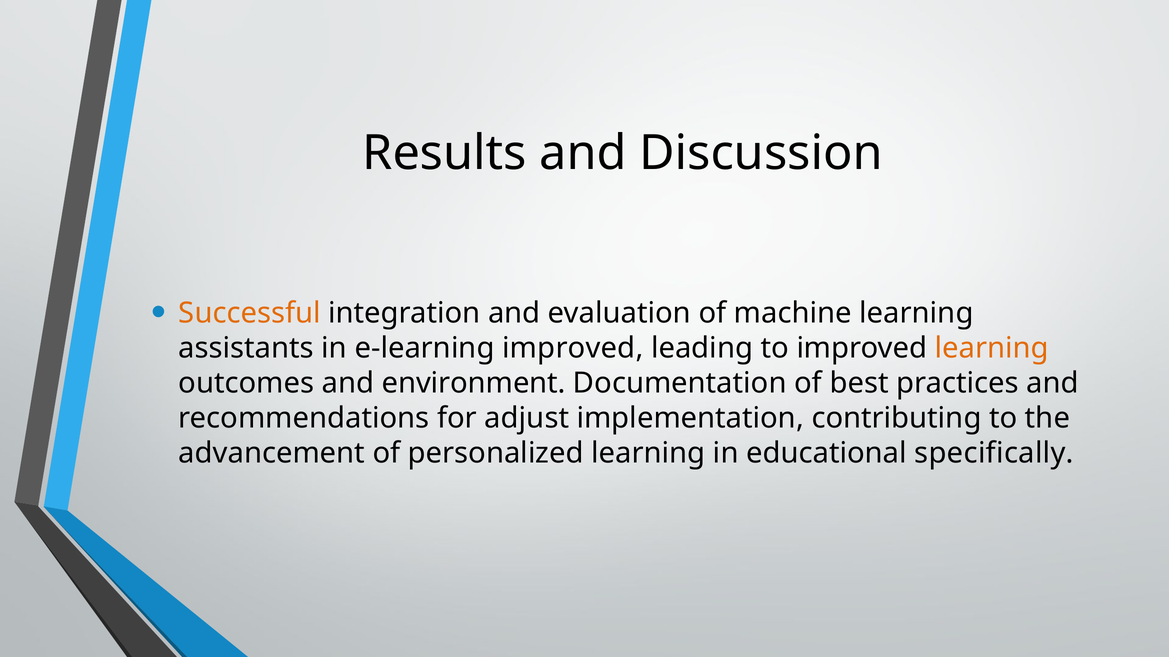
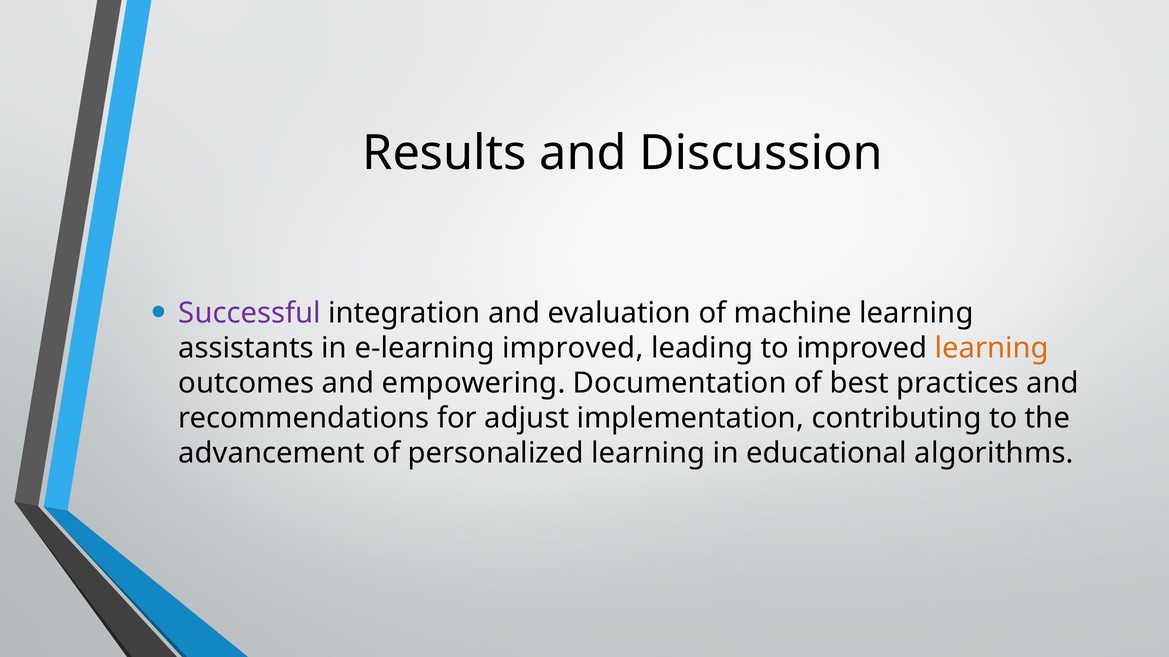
Successful colour: orange -> purple
environment: environment -> empowering
specifically: specifically -> algorithms
